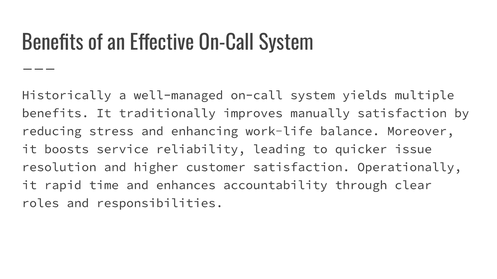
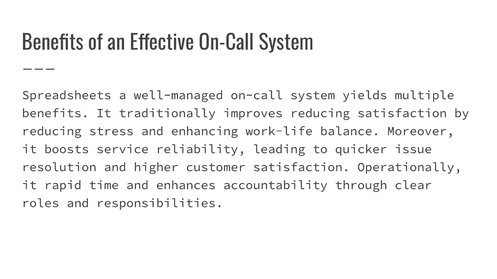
Historically: Historically -> Spreadsheets
improves manually: manually -> reducing
